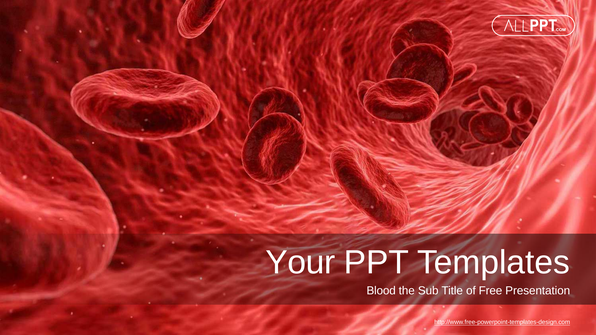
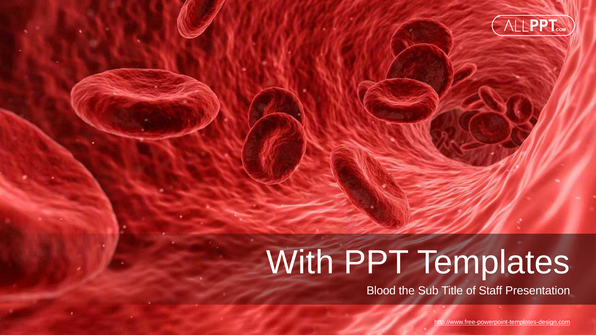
Your: Your -> With
Free: Free -> Staff
